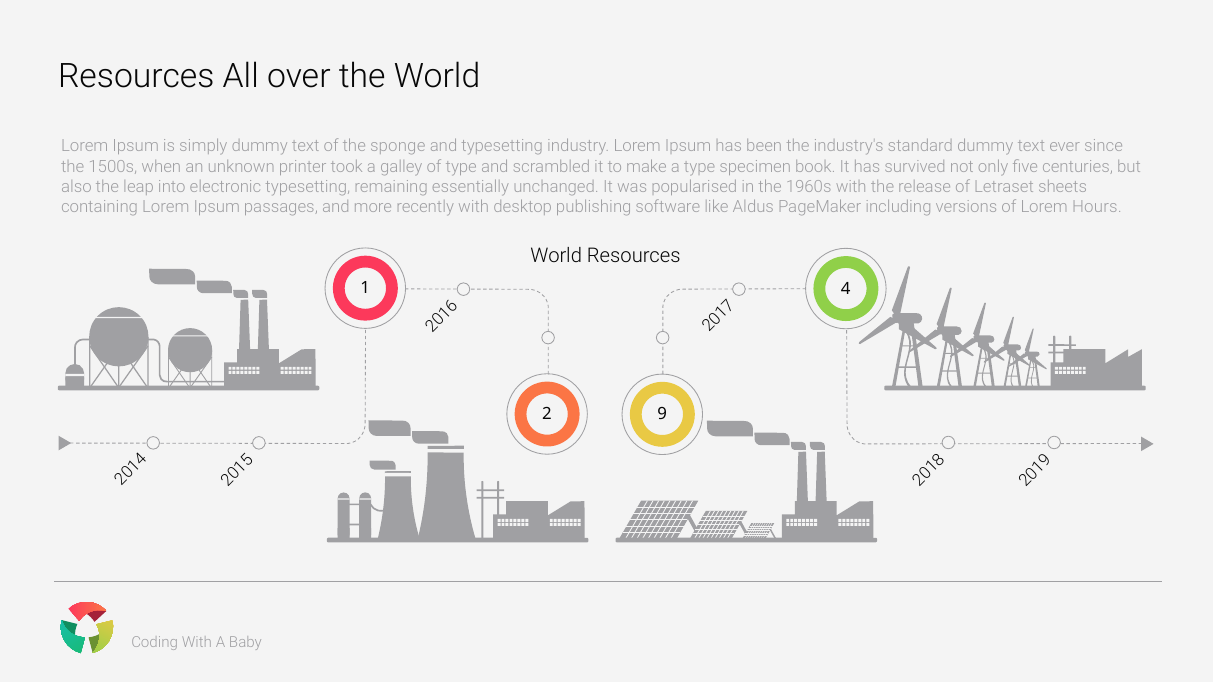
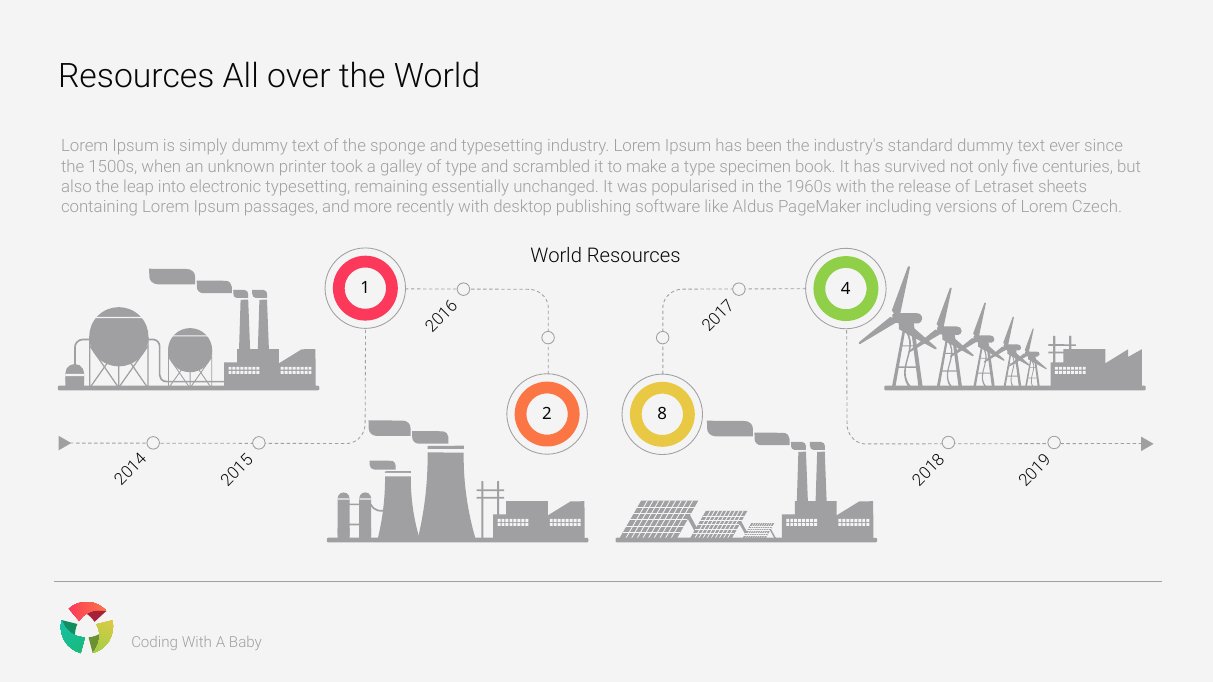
Hours: Hours -> Czech
2 9: 9 -> 8
